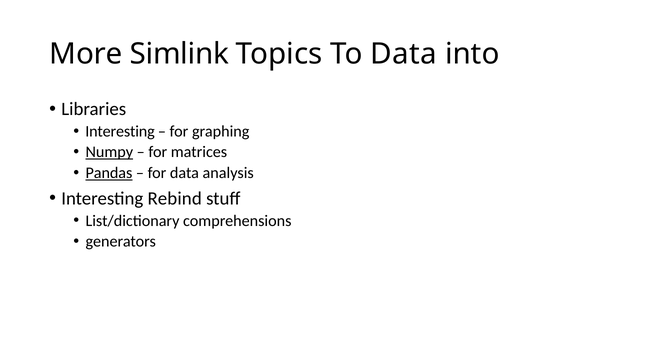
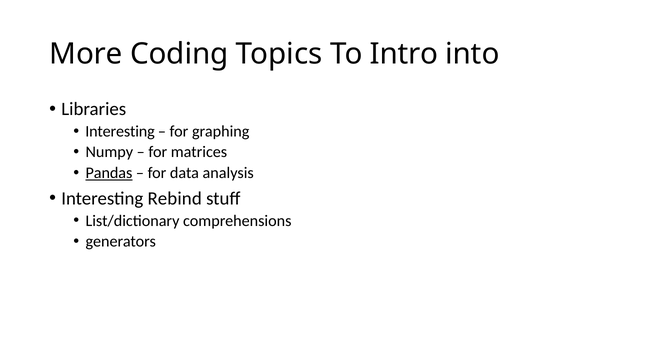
Simlink: Simlink -> Coding
To Data: Data -> Intro
Numpy underline: present -> none
